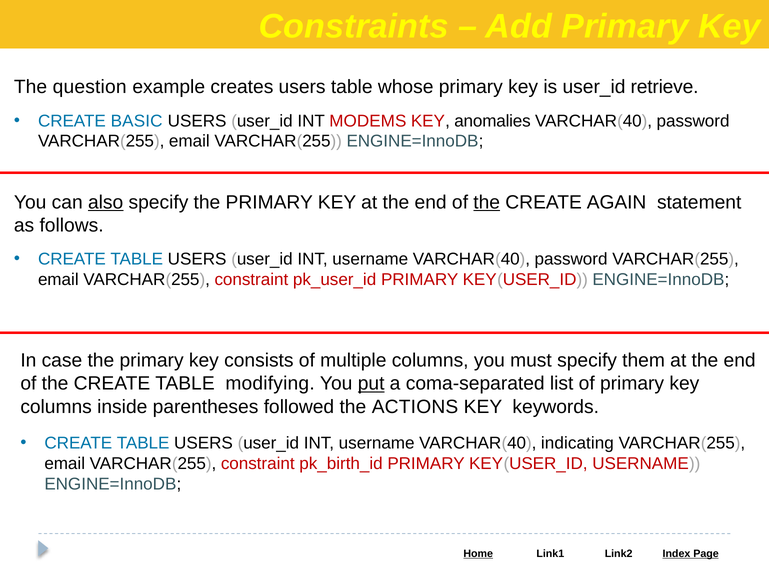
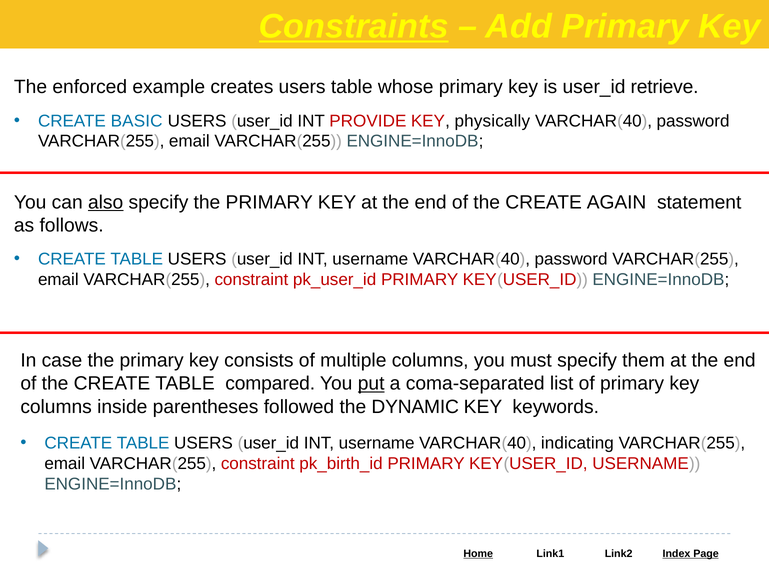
Constraints underline: none -> present
question: question -> enforced
MODEMS: MODEMS -> PROVIDE
anomalies: anomalies -> physically
the at (487, 202) underline: present -> none
modifying: modifying -> compared
ACTIONS: ACTIONS -> DYNAMIC
